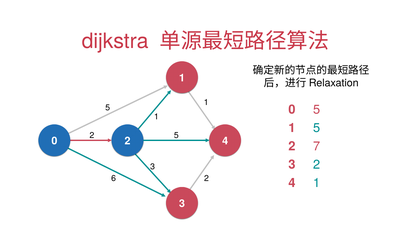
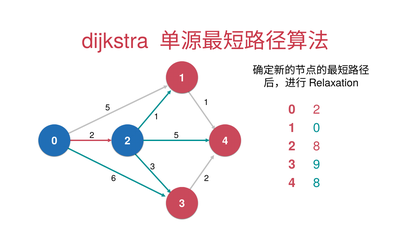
5 at (317, 110): 5 -> 2
1 5: 5 -> 0
2 7: 7 -> 8
2 at (317, 165): 2 -> 9
4 1: 1 -> 8
